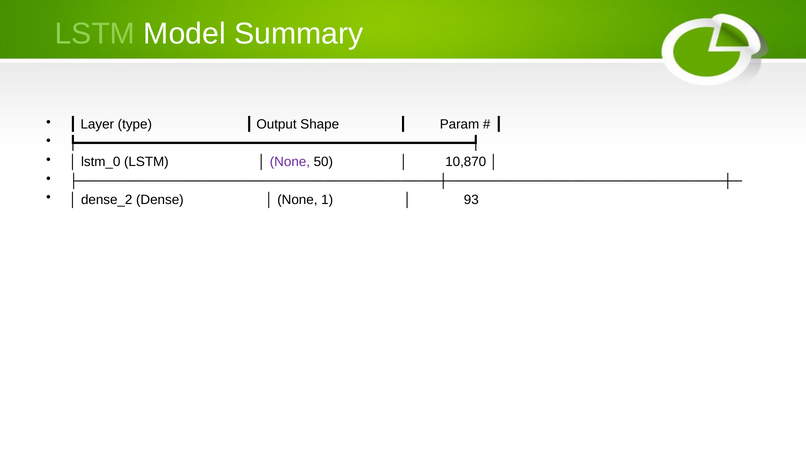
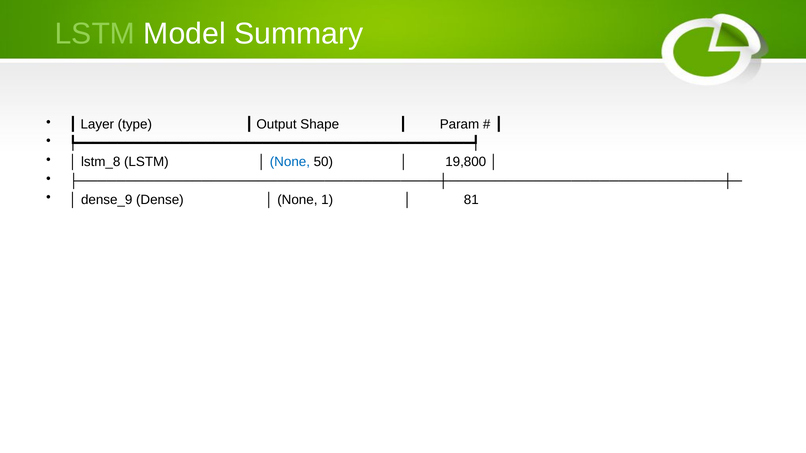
lstm_0: lstm_0 -> lstm_8
None at (290, 162) colour: purple -> blue
10,870: 10,870 -> 19,800
dense_2: dense_2 -> dense_9
93: 93 -> 81
